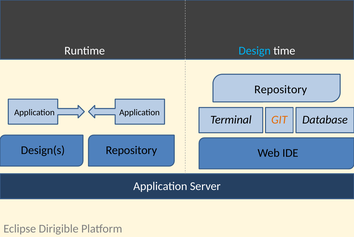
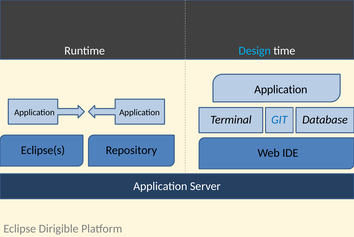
Repository at (281, 89): Repository -> Application
GIT colour: orange -> blue
Design(s: Design(s -> Eclipse(s
